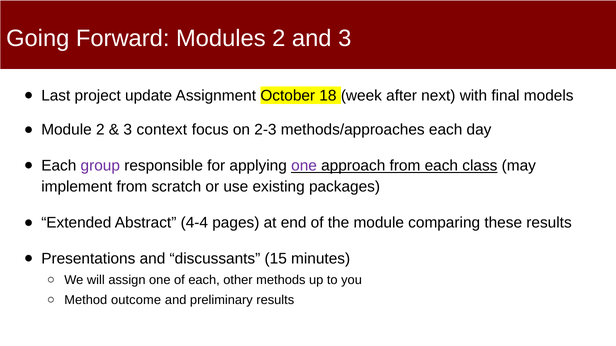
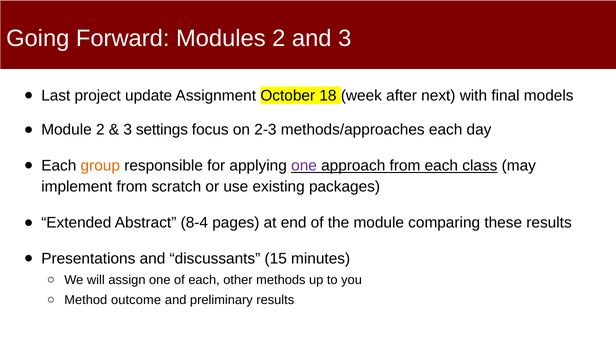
context: context -> settings
group colour: purple -> orange
4-4: 4-4 -> 8-4
